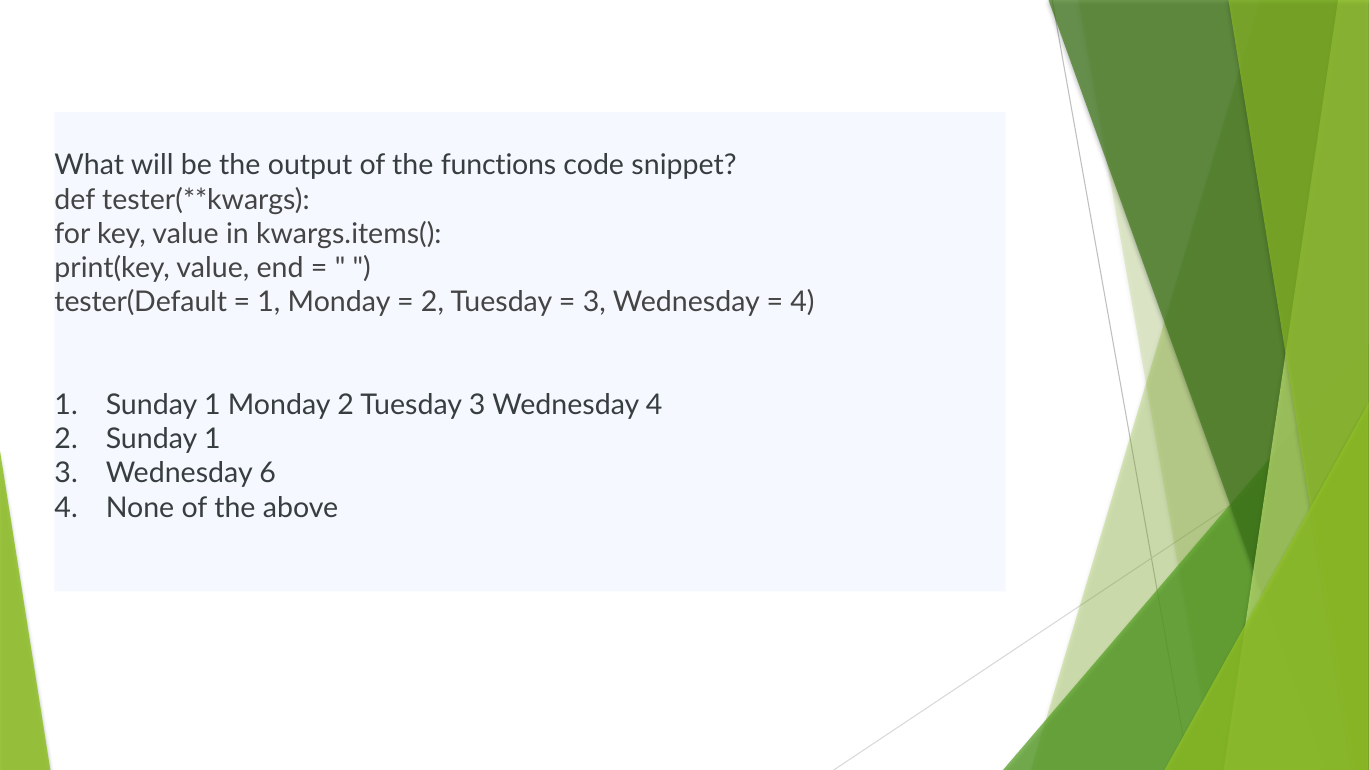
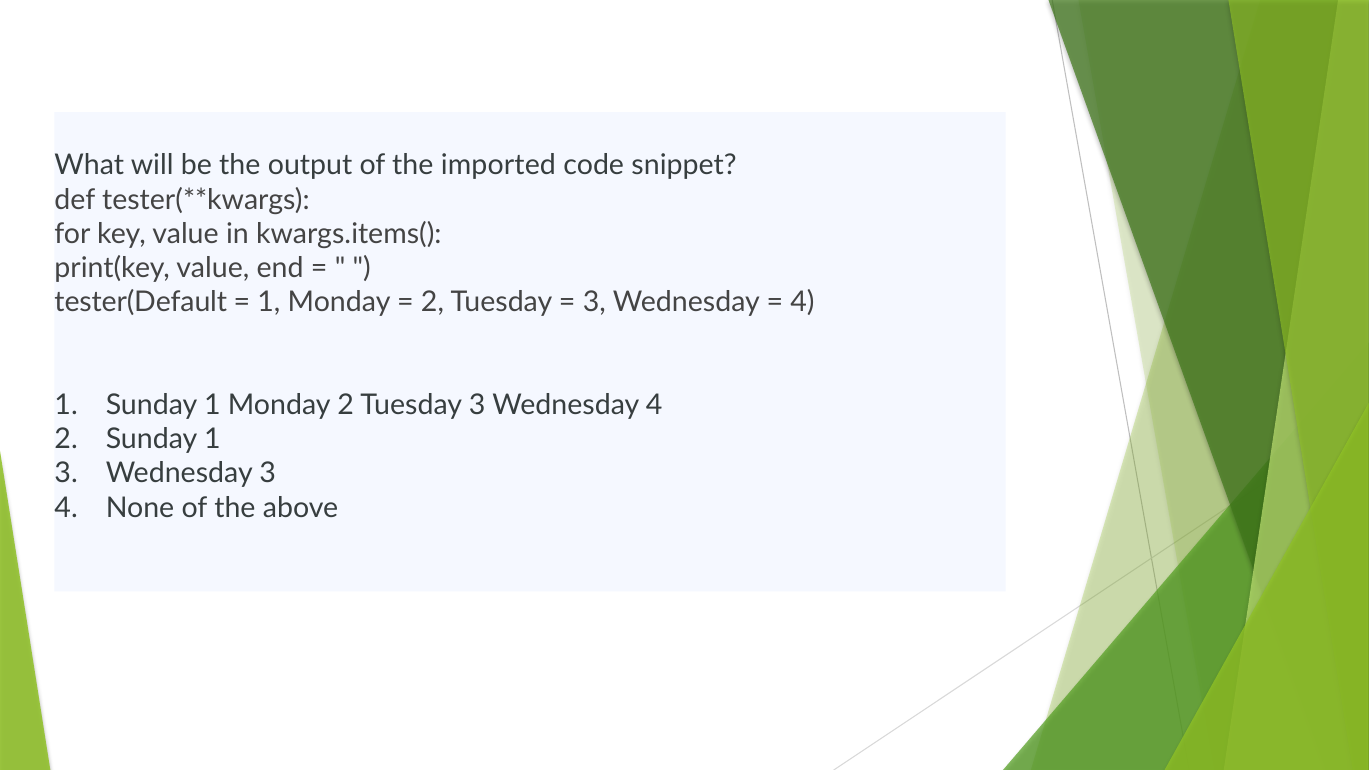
functions: functions -> imported
Wednesday 6: 6 -> 3
